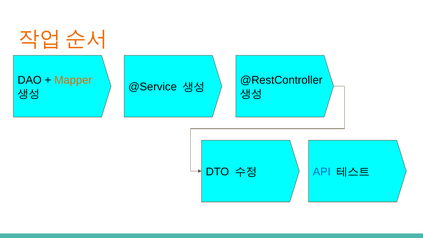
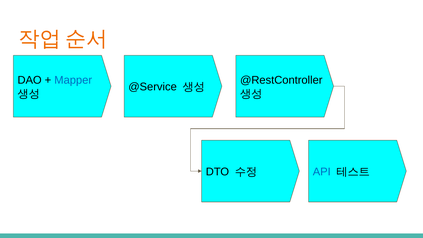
Mapper colour: orange -> blue
